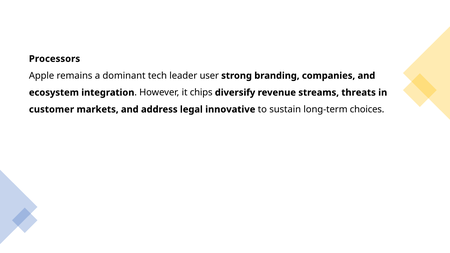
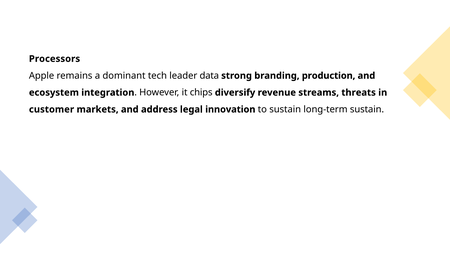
user: user -> data
companies: companies -> production
innovative: innovative -> innovation
long-term choices: choices -> sustain
